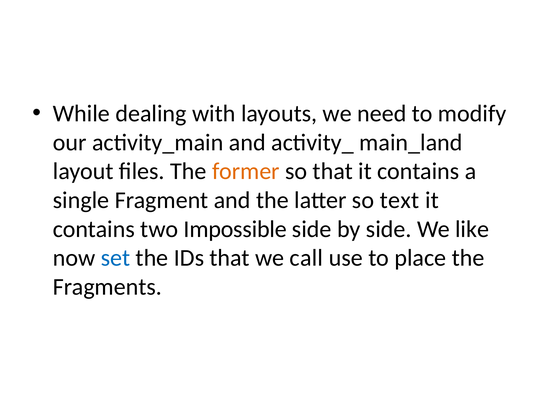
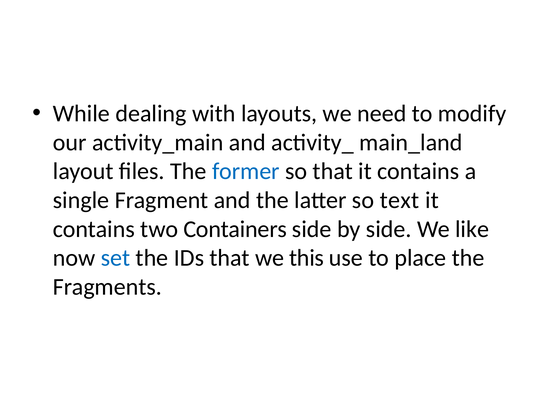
former colour: orange -> blue
Impossible: Impossible -> Containers
call: call -> this
